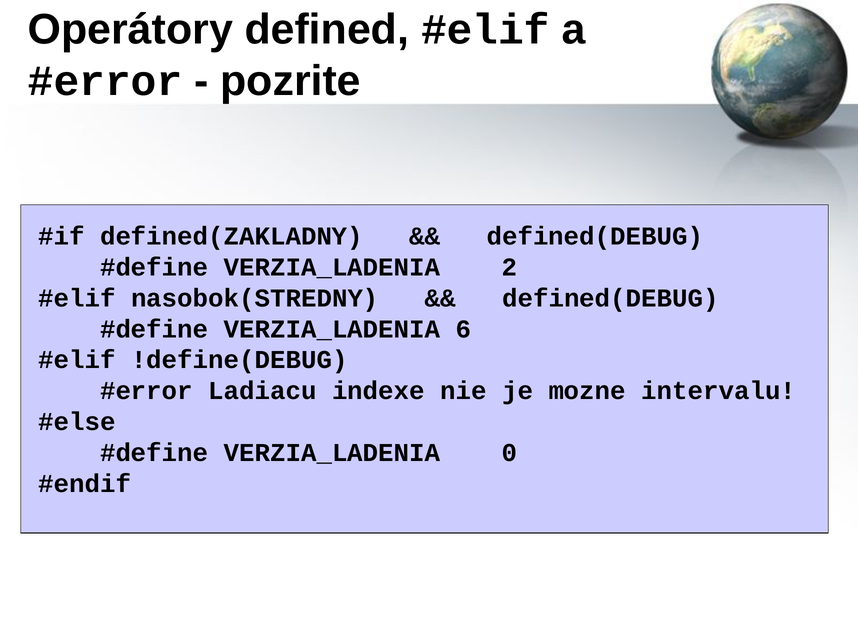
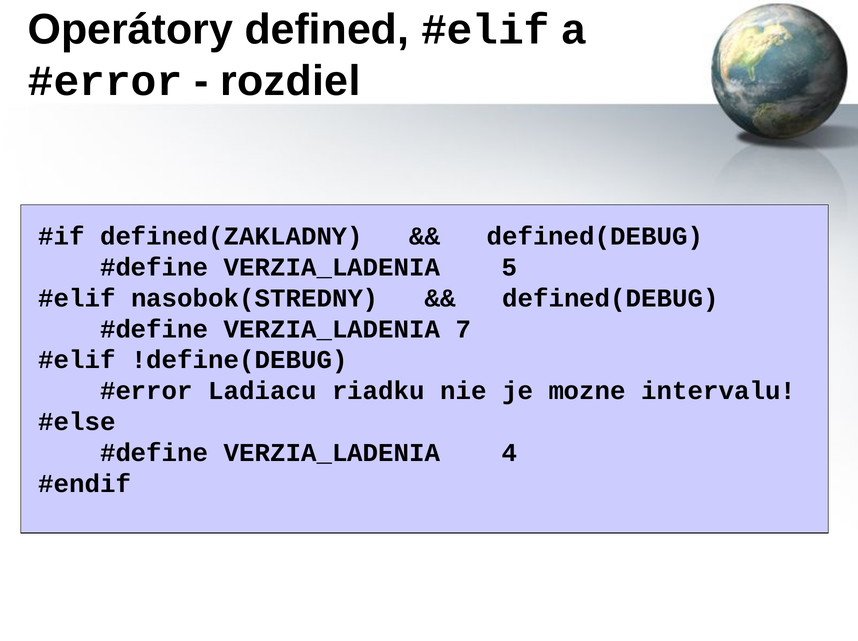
pozrite: pozrite -> rozdiel
2: 2 -> 5
6: 6 -> 7
indexe: indexe -> riadku
0: 0 -> 4
